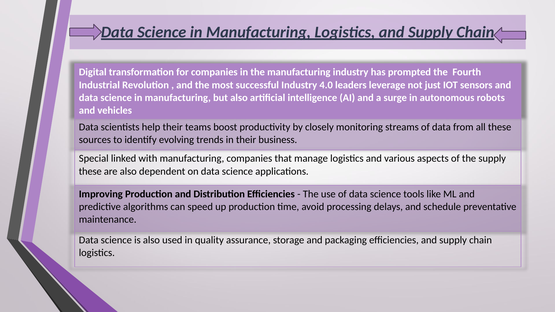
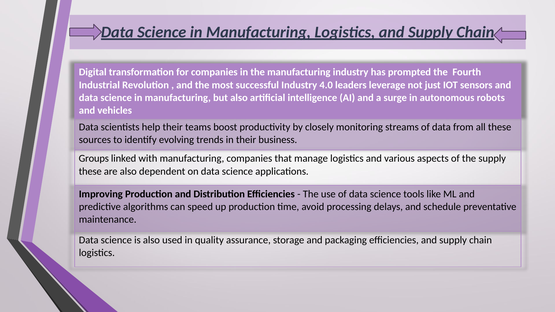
Special: Special -> Groups
